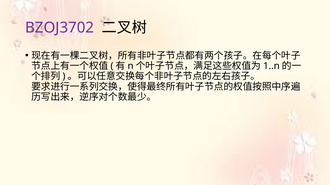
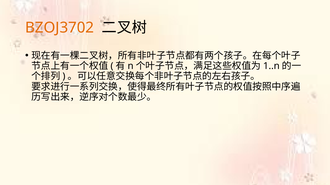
BZOJ3702 colour: purple -> orange
